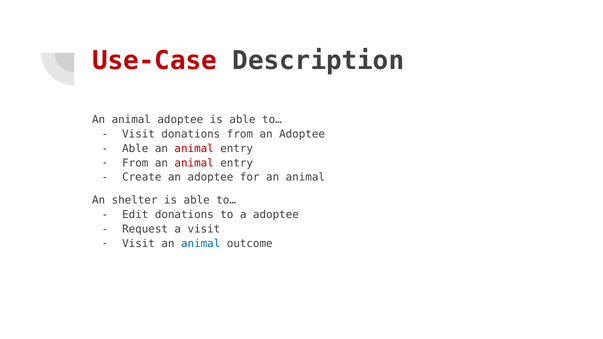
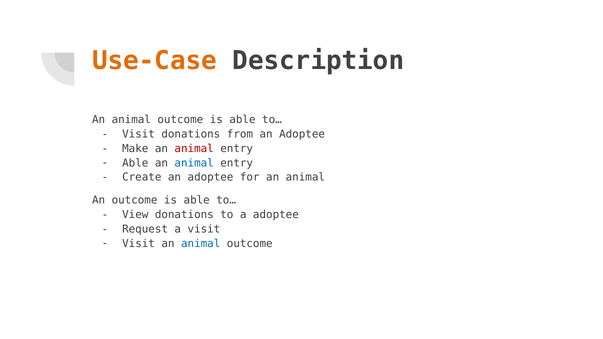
Use-Case colour: red -> orange
adoptee at (180, 120): adoptee -> outcome
Able at (135, 149): Able -> Make
From at (135, 163): From -> Able
animal at (194, 163) colour: red -> blue
An shelter: shelter -> outcome
Edit: Edit -> View
